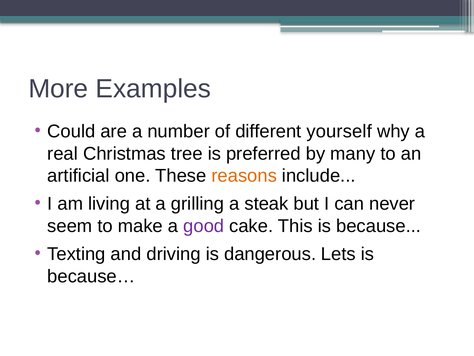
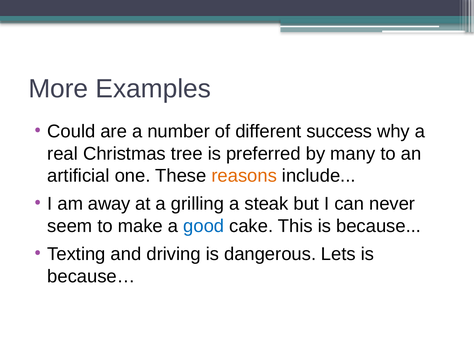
yourself: yourself -> success
living: living -> away
good colour: purple -> blue
